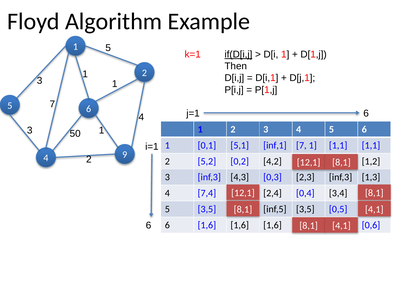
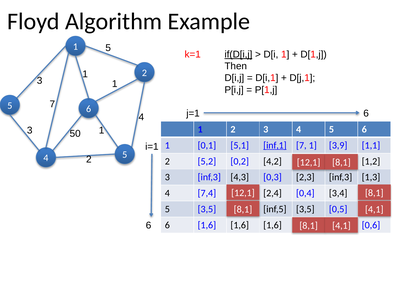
inf,1 underline: none -> present
1 1,1: 1,1 -> 3,9
9 at (125, 155): 9 -> 5
